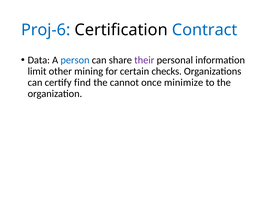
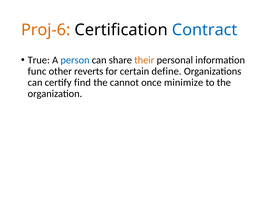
Proj-6 colour: blue -> orange
Data: Data -> True
their colour: purple -> orange
limit: limit -> func
mining: mining -> reverts
checks: checks -> define
